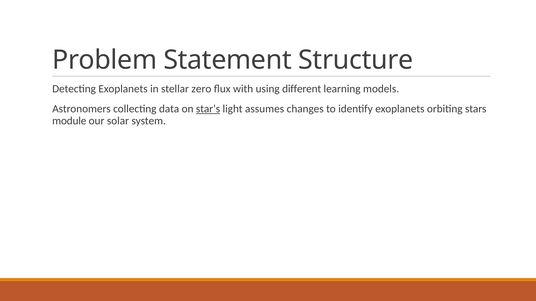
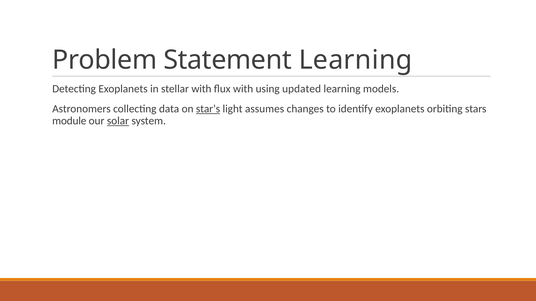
Statement Structure: Structure -> Learning
stellar zero: zero -> with
different: different -> updated
solar underline: none -> present
